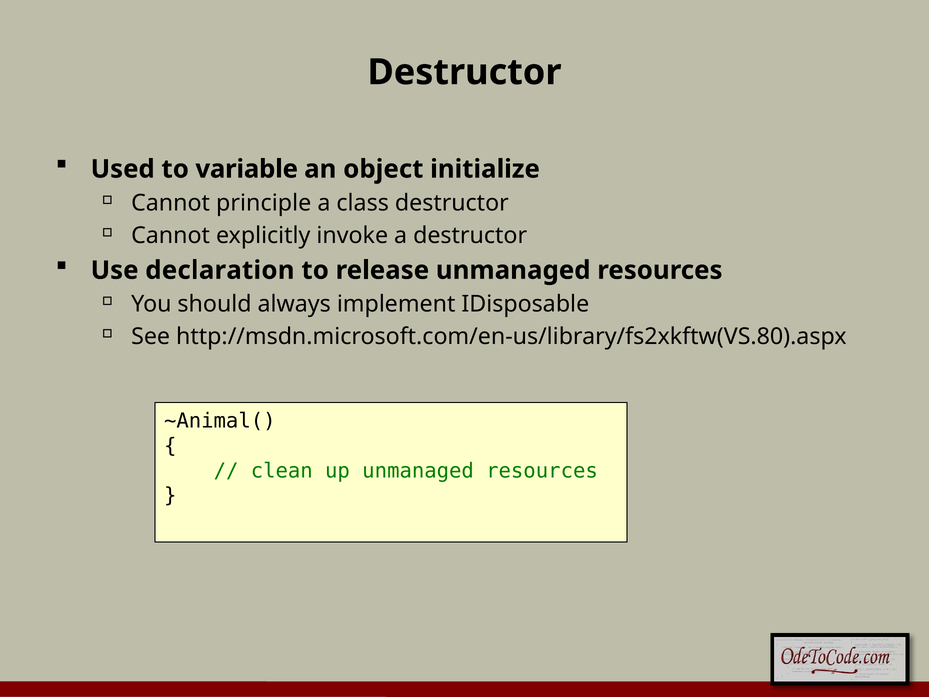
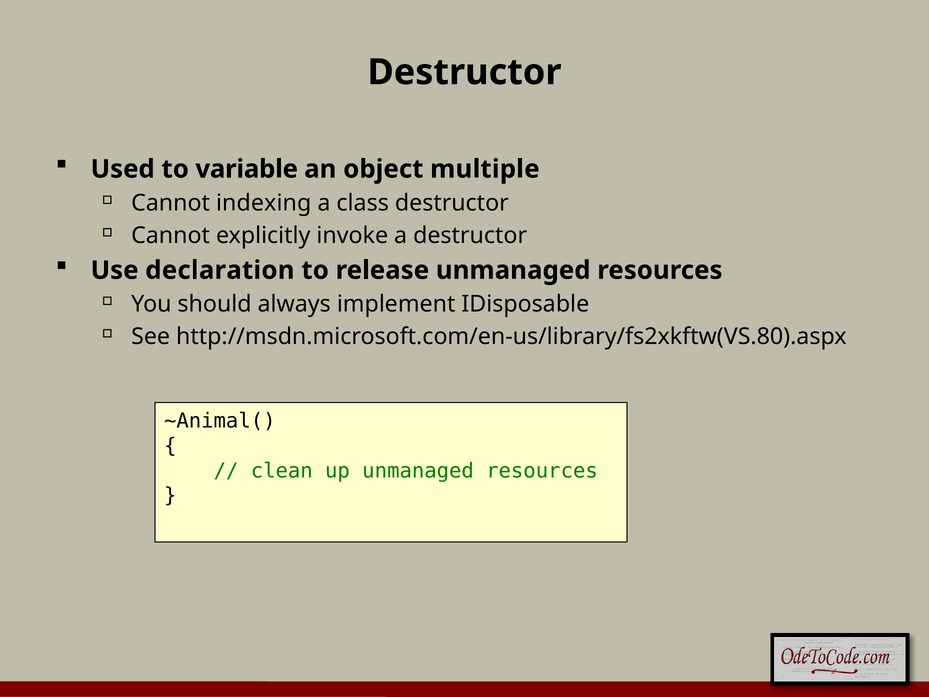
initialize: initialize -> multiple
principle: principle -> indexing
